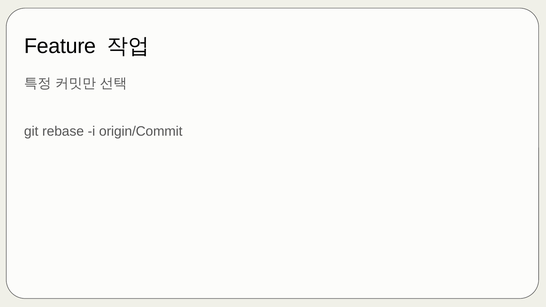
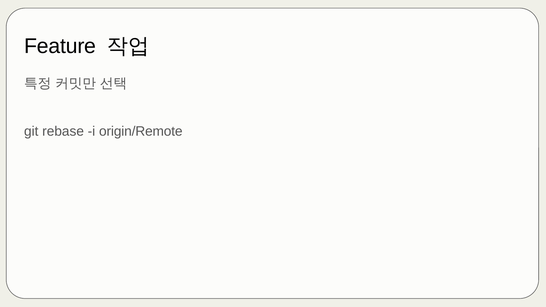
origin/Commit: origin/Commit -> origin/Remote
